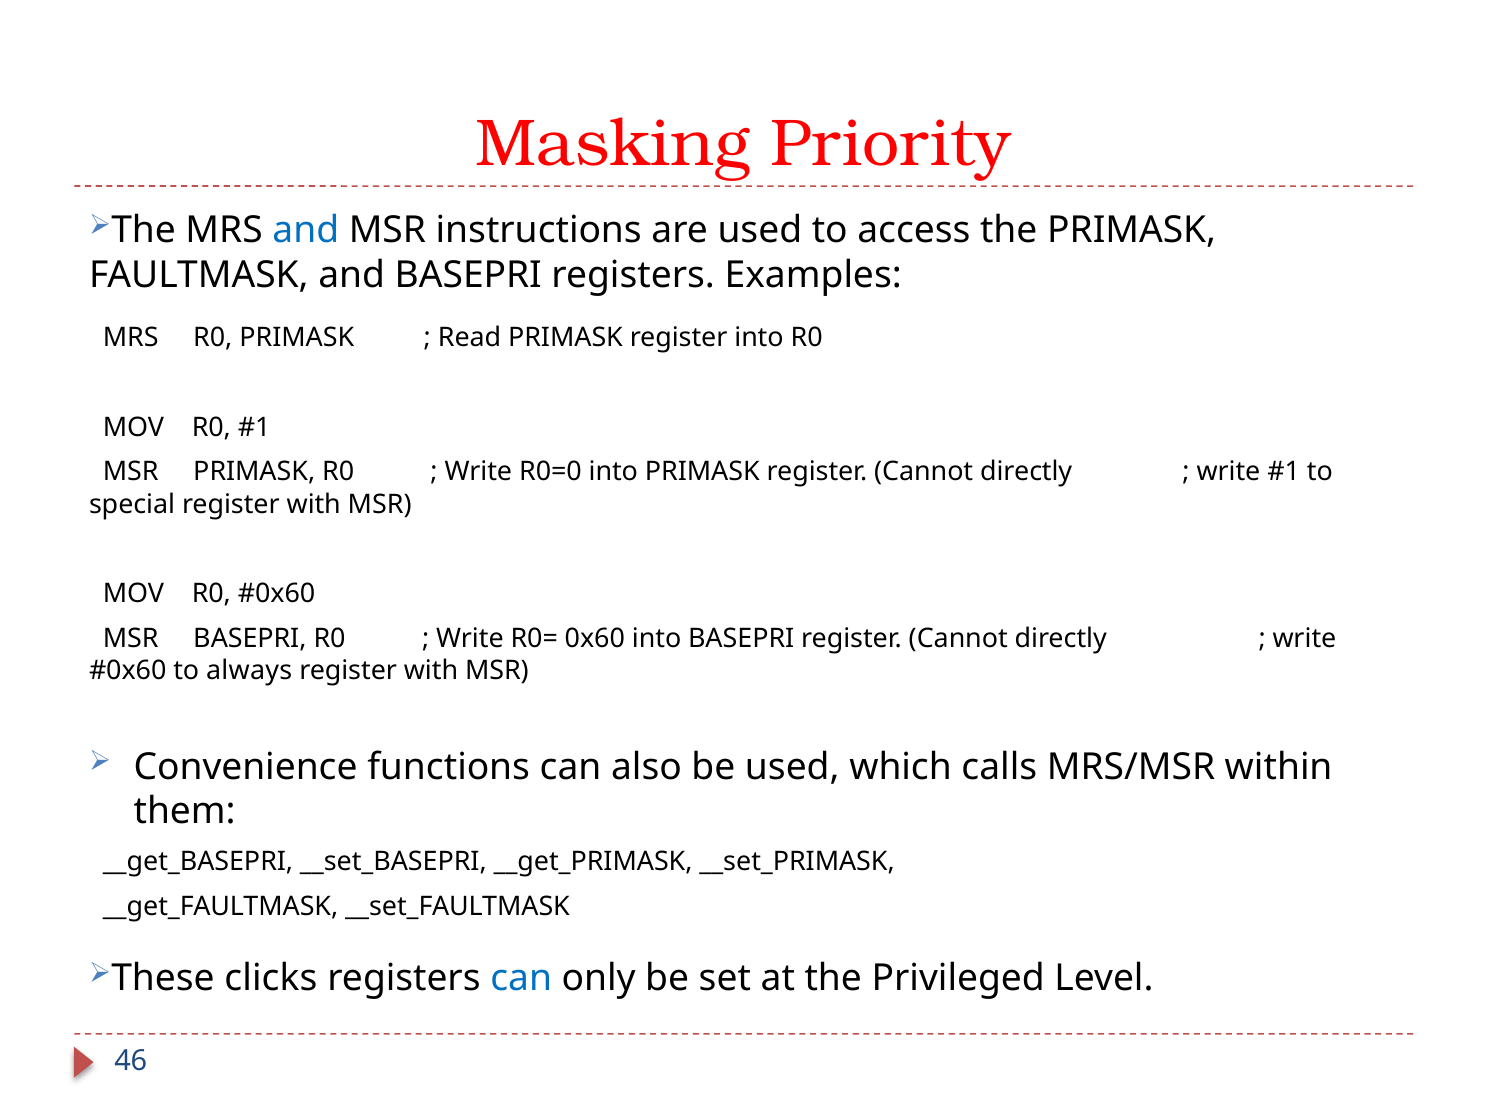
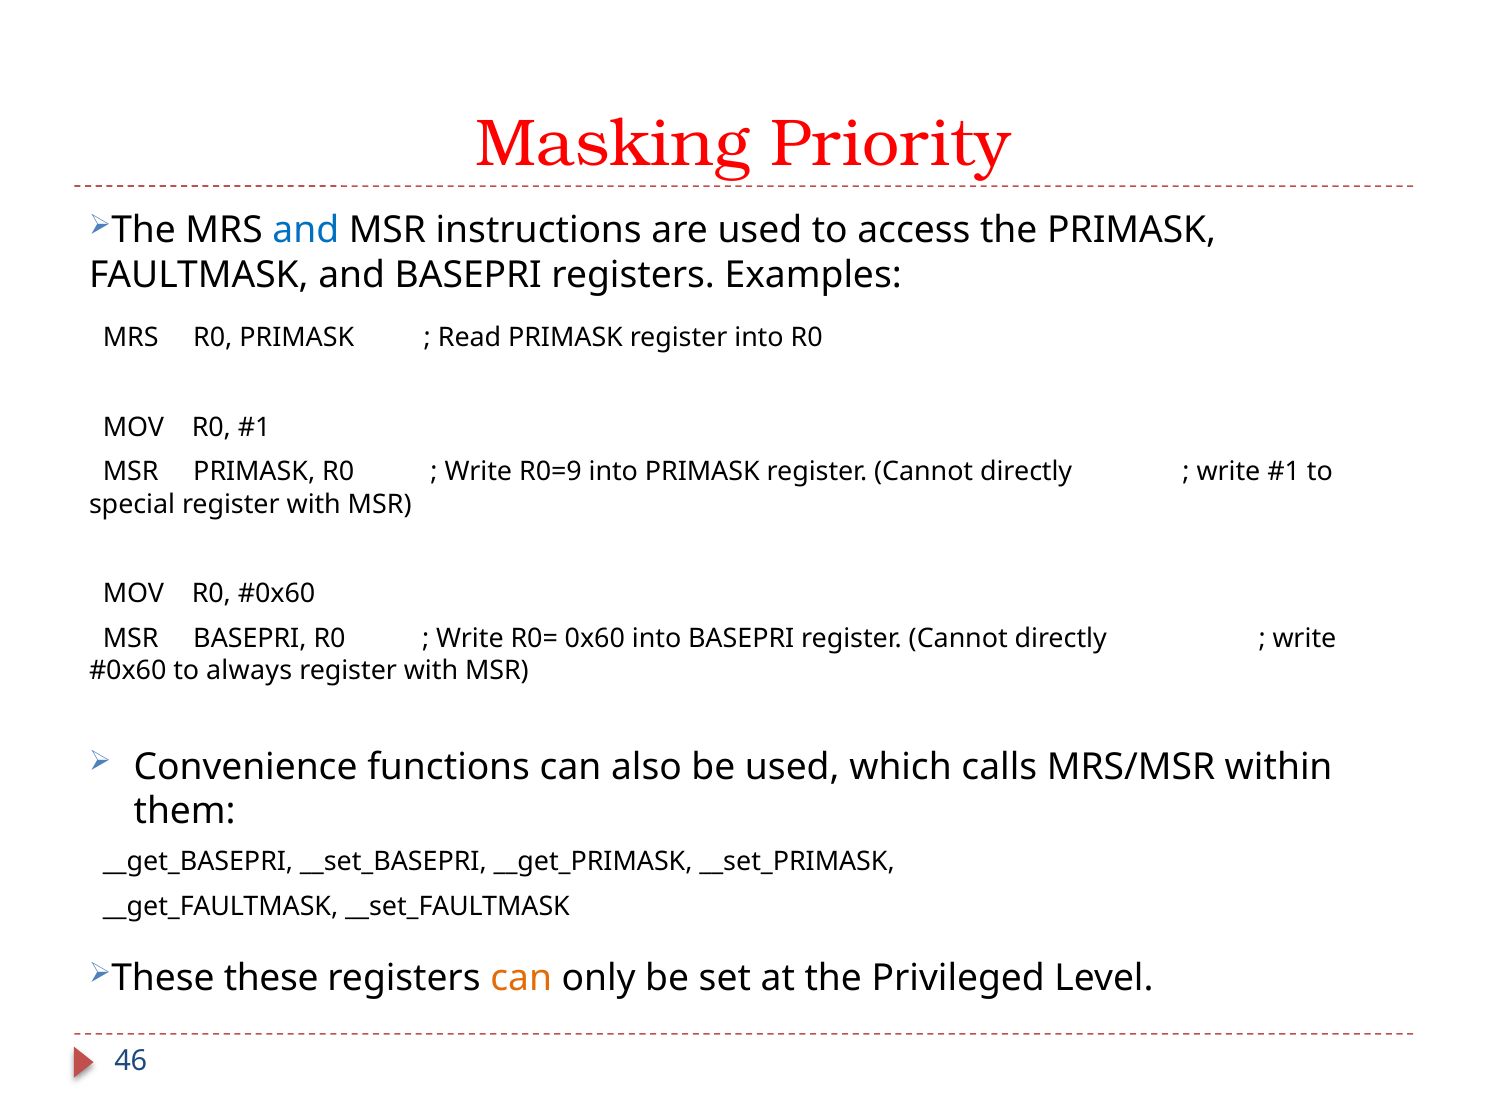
R0=0: R0=0 -> R0=9
These clicks: clicks -> these
can at (521, 979) colour: blue -> orange
